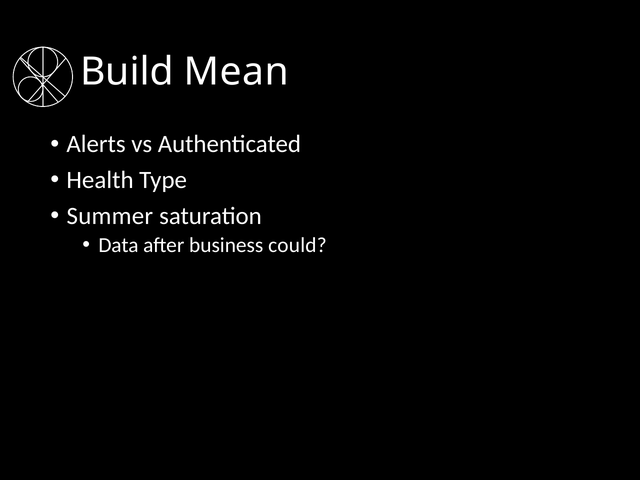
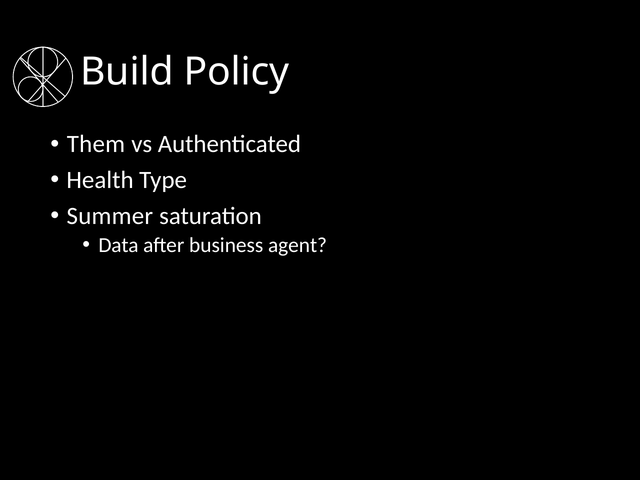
Mean: Mean -> Policy
Alerts: Alerts -> Them
could: could -> agent
